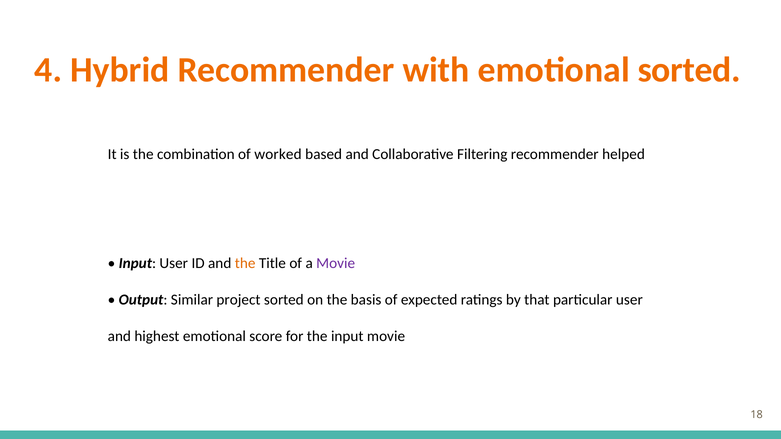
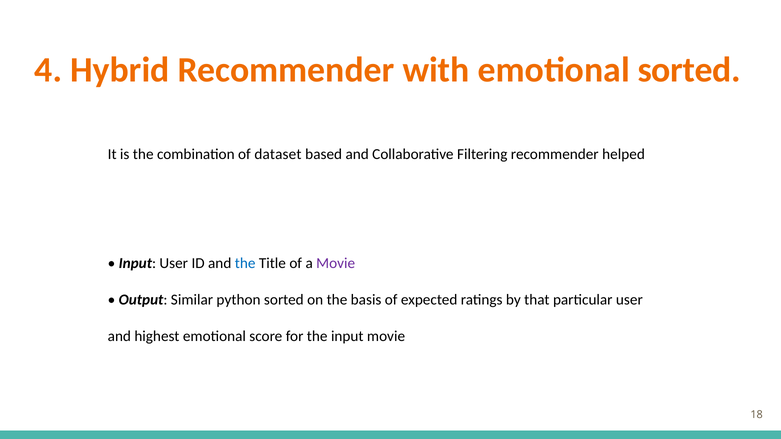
worked: worked -> dataset
the at (245, 264) colour: orange -> blue
project: project -> python
